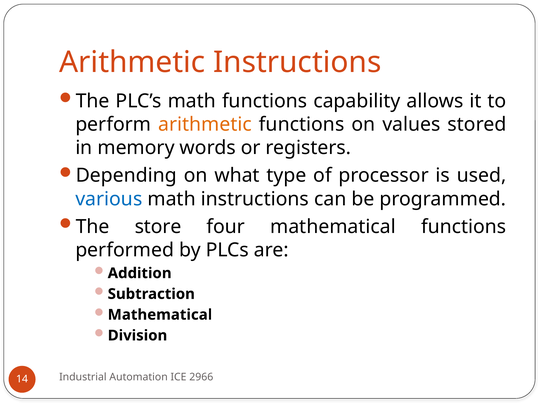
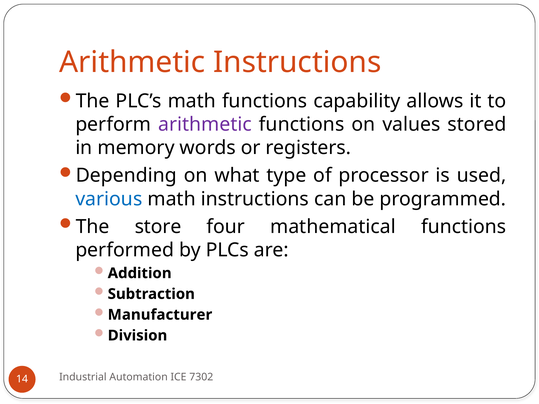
arithmetic at (205, 124) colour: orange -> purple
Mathematical at (160, 315): Mathematical -> Manufacturer
2966: 2966 -> 7302
